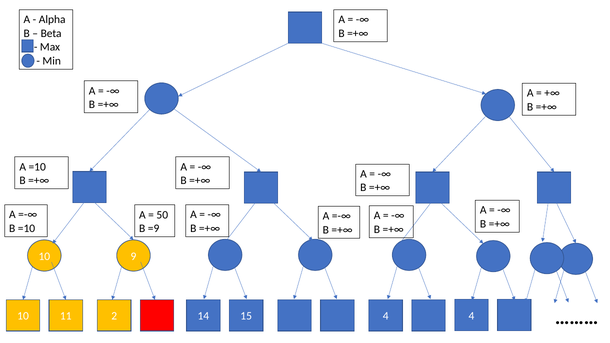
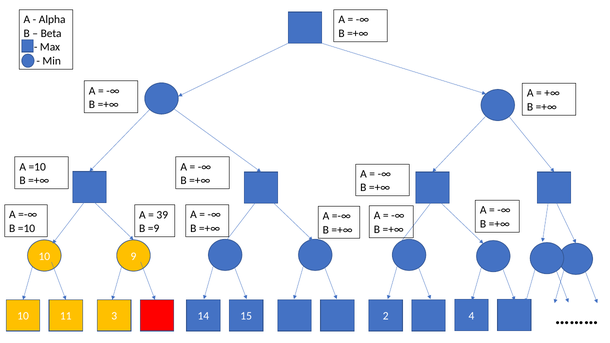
50: 50 -> 39
2: 2 -> 3
14 4: 4 -> 2
